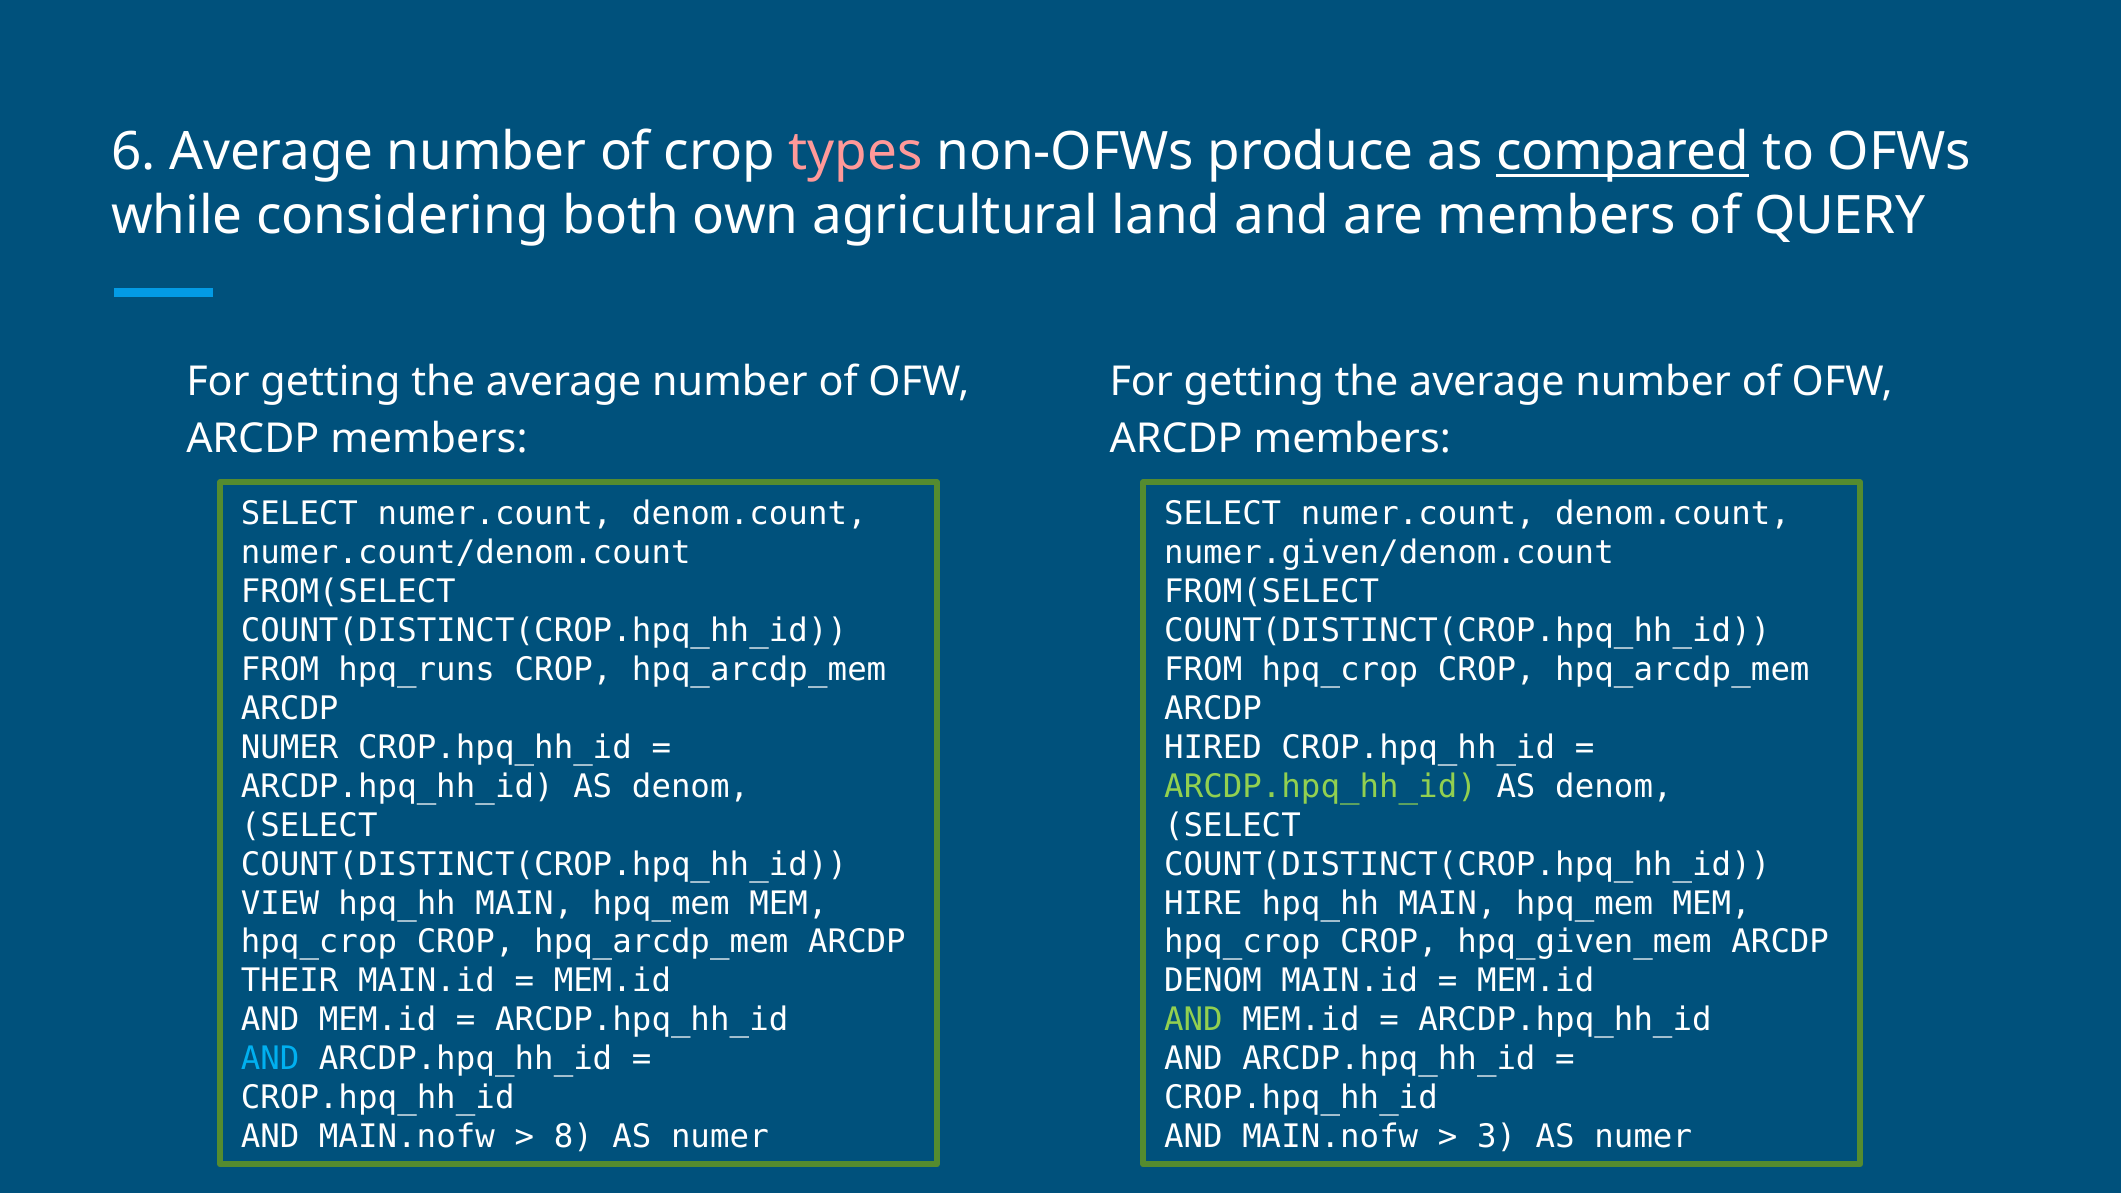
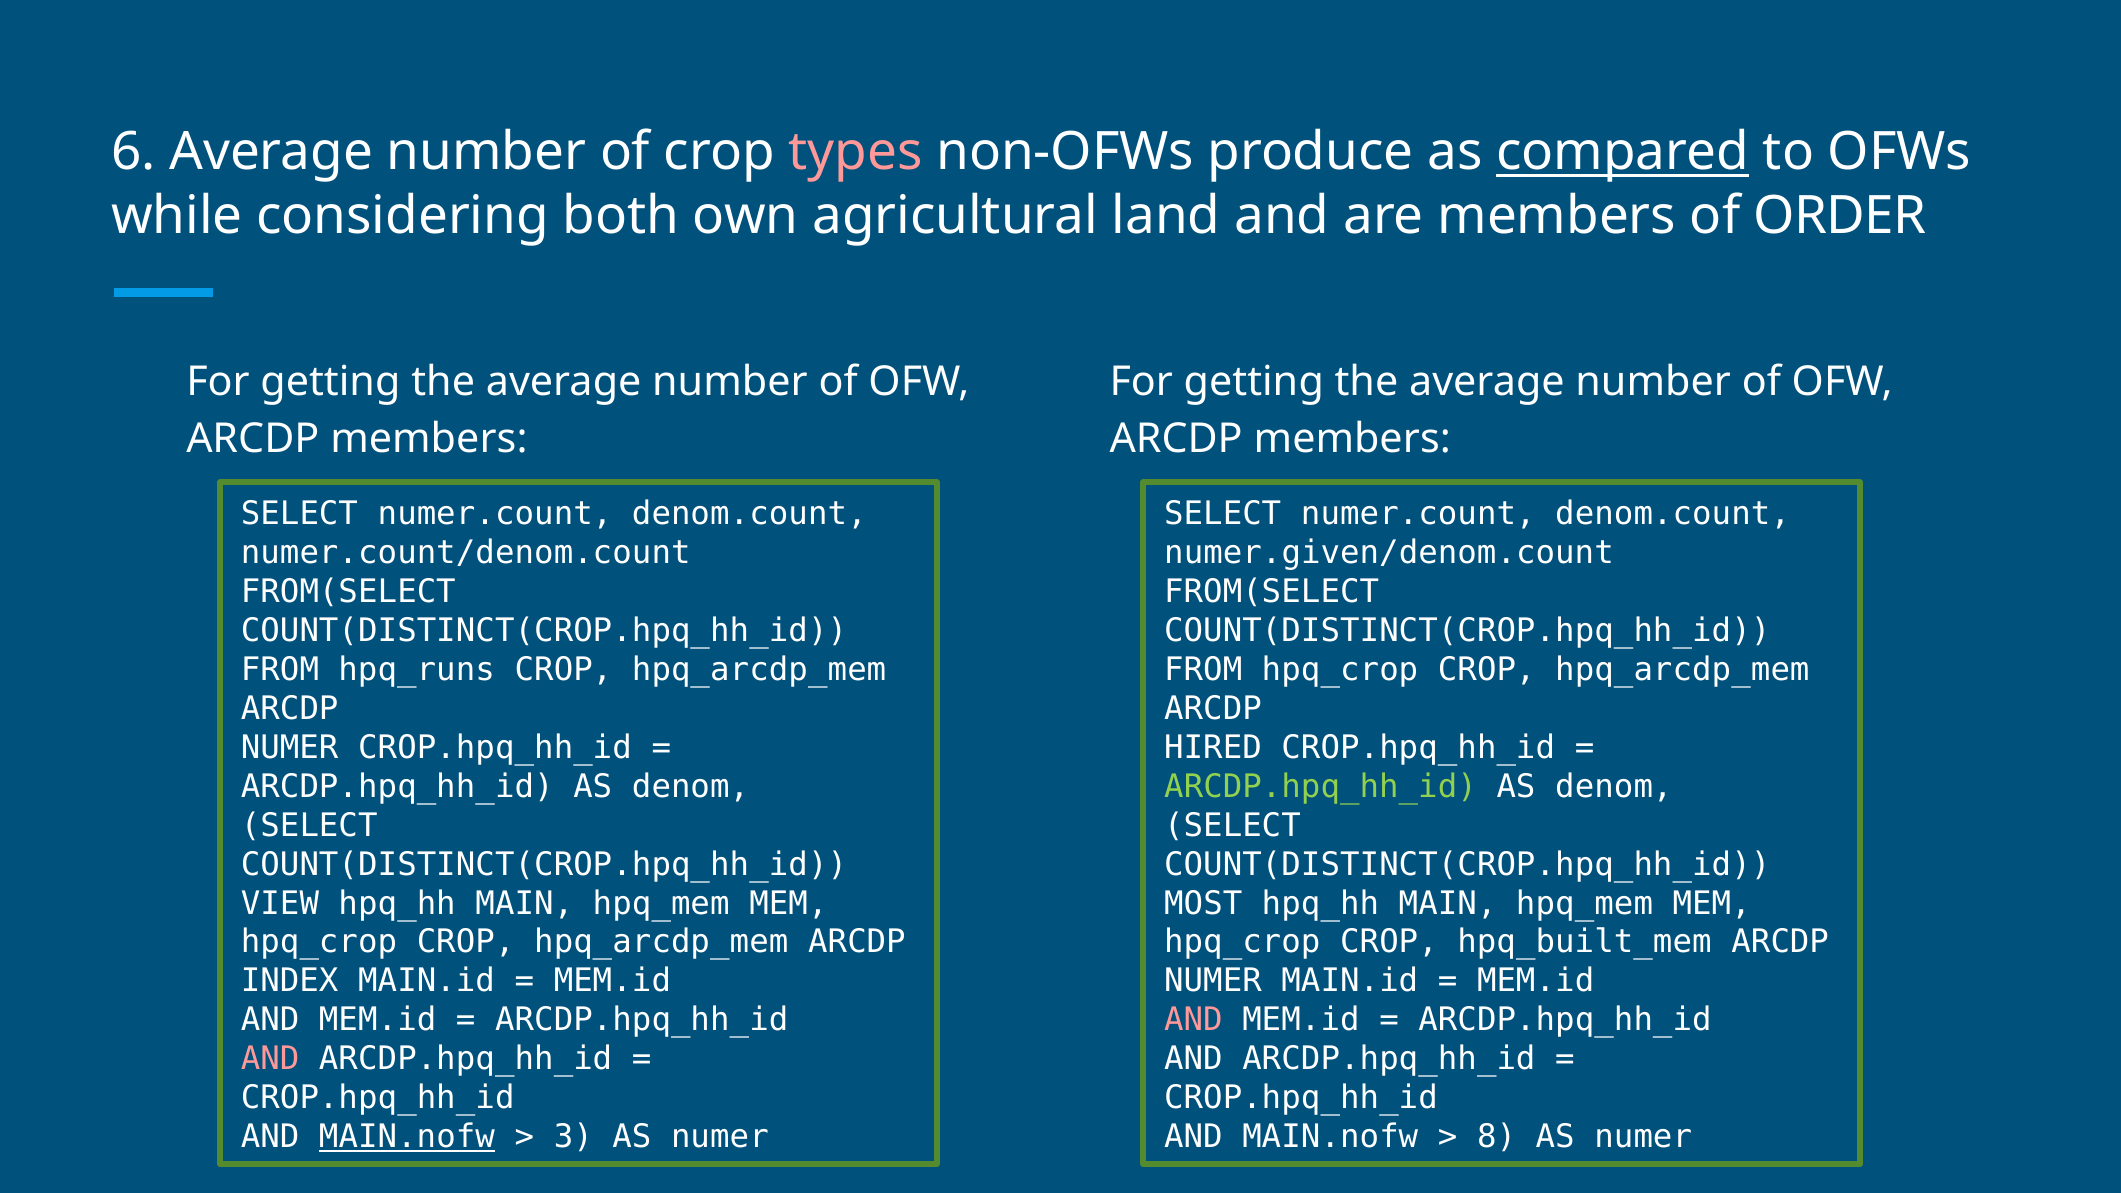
QUERY: QUERY -> ORDER
HIRE: HIRE -> MOST
hpq_given_mem: hpq_given_mem -> hpq_built_mem
THEIR: THEIR -> INDEX
DENOM at (1213, 981): DENOM -> NUMER
AND at (1193, 1020) colour: light green -> pink
AND at (270, 1059) colour: light blue -> pink
MAIN.nofw at (407, 1137) underline: none -> present
8: 8 -> 3
3: 3 -> 8
